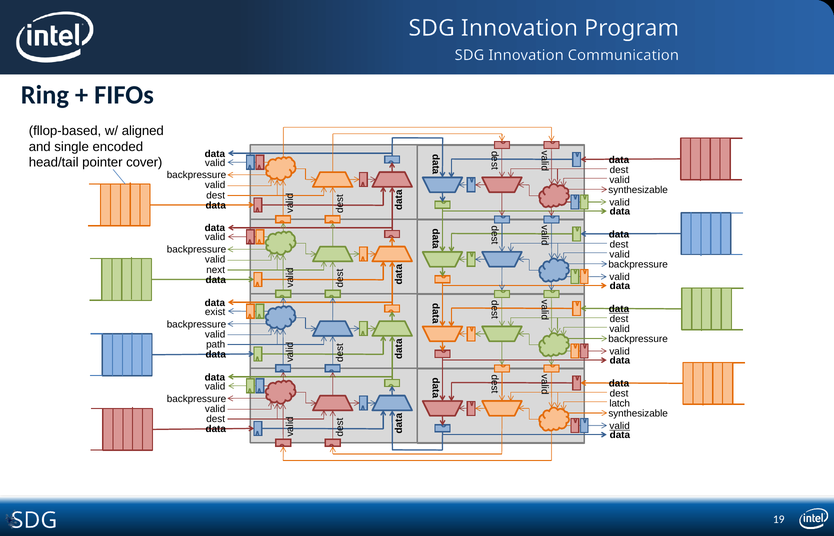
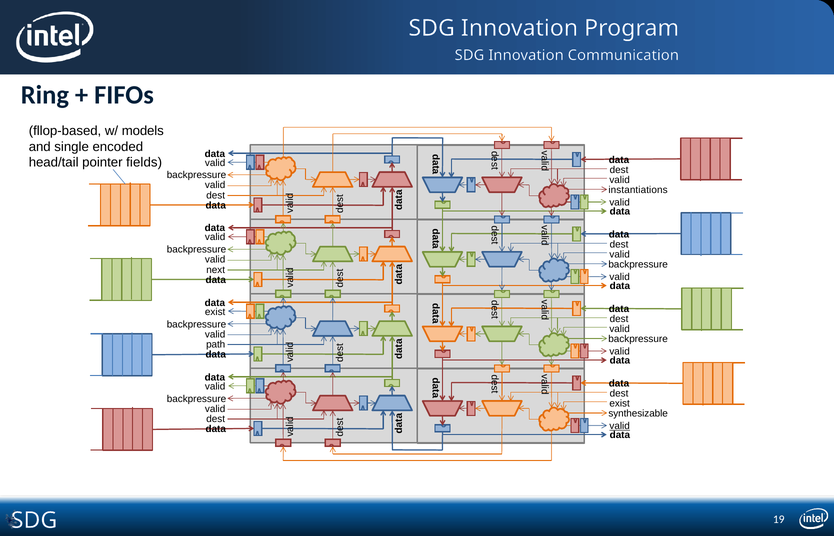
aligned: aligned -> models
cover: cover -> fields
synthesizable at (638, 190): synthesizable -> instantiations
data at (619, 309) underline: present -> none
latch at (620, 404): latch -> exist
